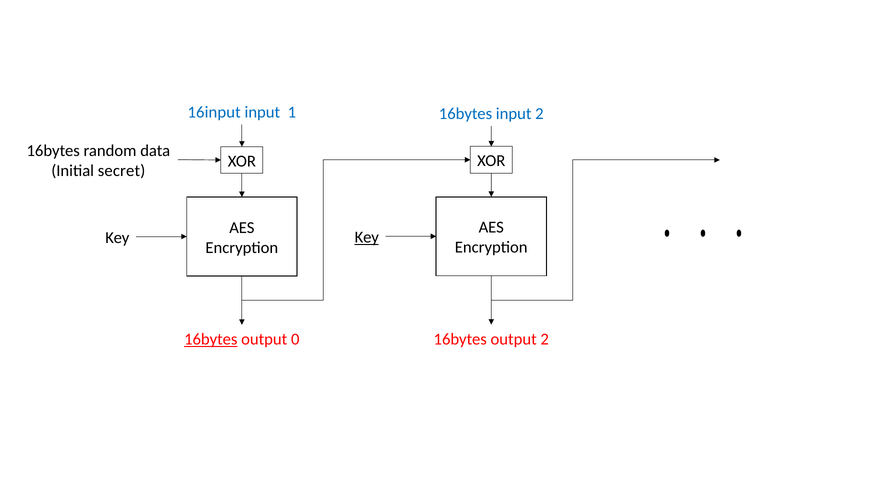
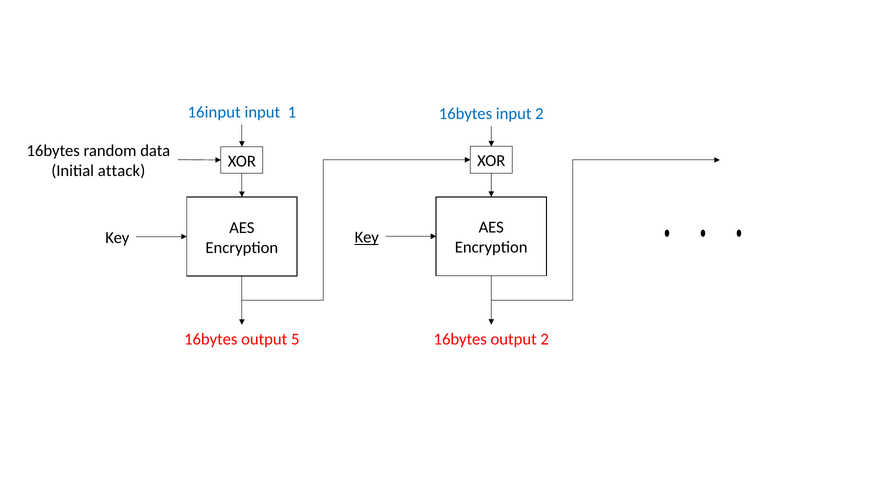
secret: secret -> attack
16bytes at (211, 339) underline: present -> none
0: 0 -> 5
